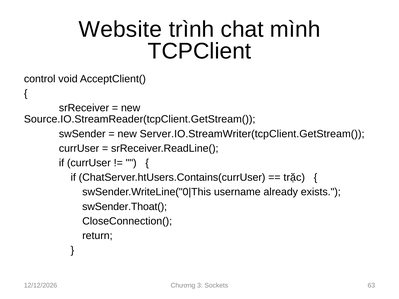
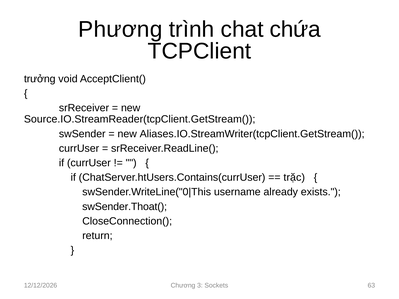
Website: Website -> Phương
mình: mình -> chứa
control: control -> trưởng
Server.IO.StreamWriter(tcpClient.GetStream(: Server.IO.StreamWriter(tcpClient.GetStream( -> Aliases.IO.StreamWriter(tcpClient.GetStream(
